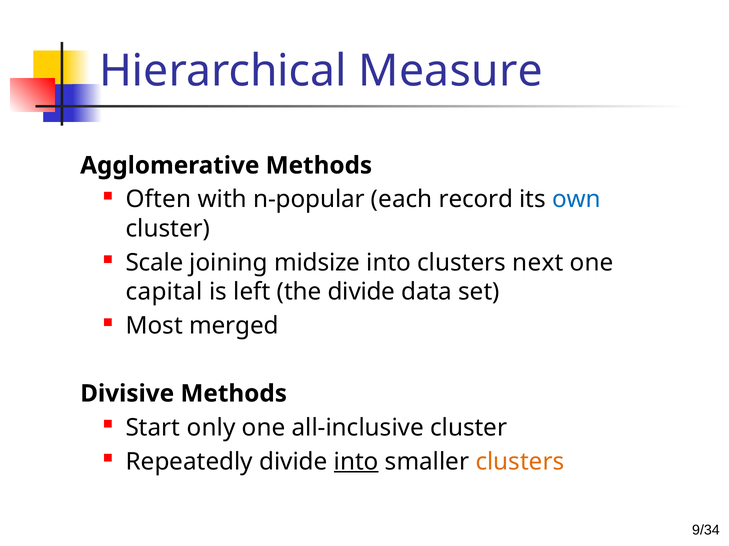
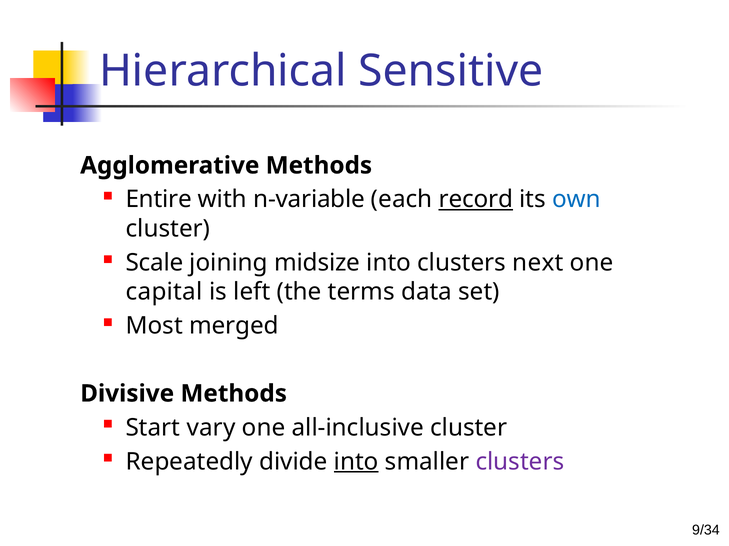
Measure: Measure -> Sensitive
Often: Often -> Entire
n-popular: n-popular -> n-variable
record underline: none -> present
the divide: divide -> terms
only: only -> vary
clusters at (520, 462) colour: orange -> purple
